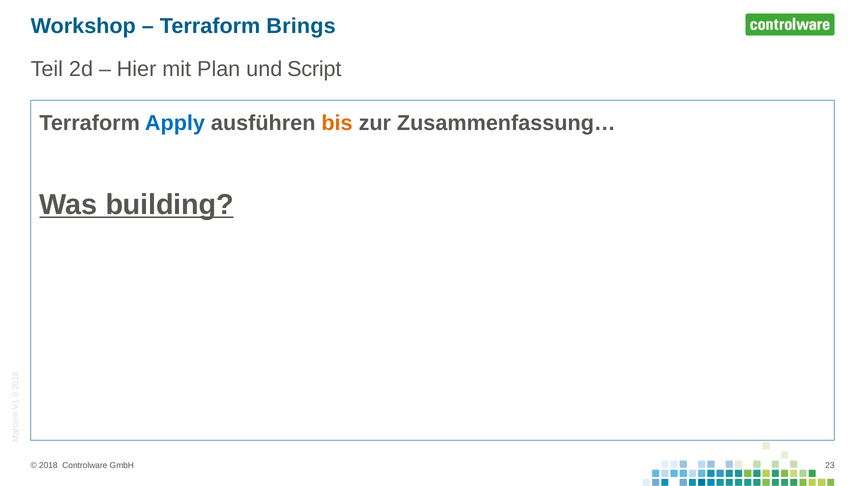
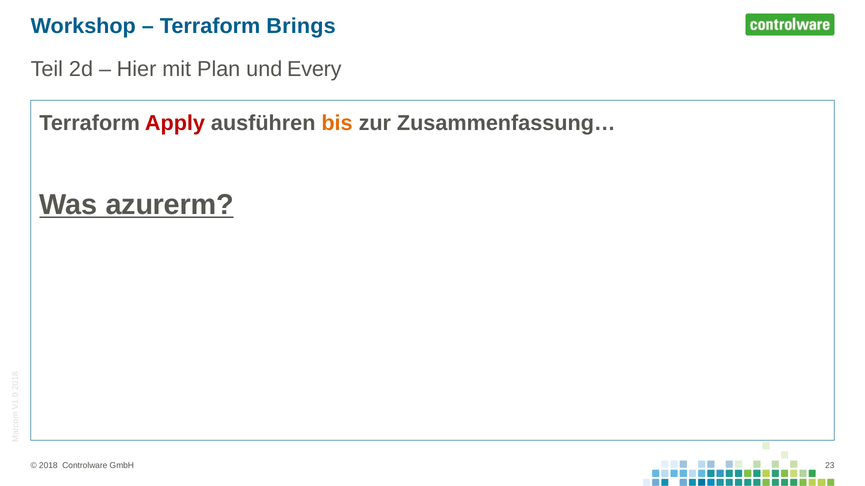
Script: Script -> Every
Apply colour: blue -> red
building: building -> azurerm
